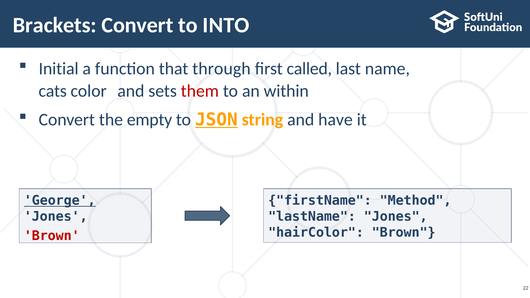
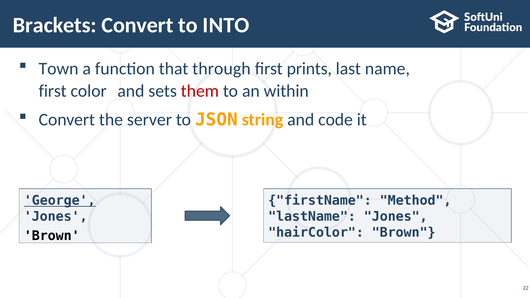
Initial: Initial -> Town
called: called -> prints
cats at (53, 91): cats -> first
empty: empty -> server
JSON underline: present -> none
have: have -> code
Brown at (52, 236) colour: red -> black
